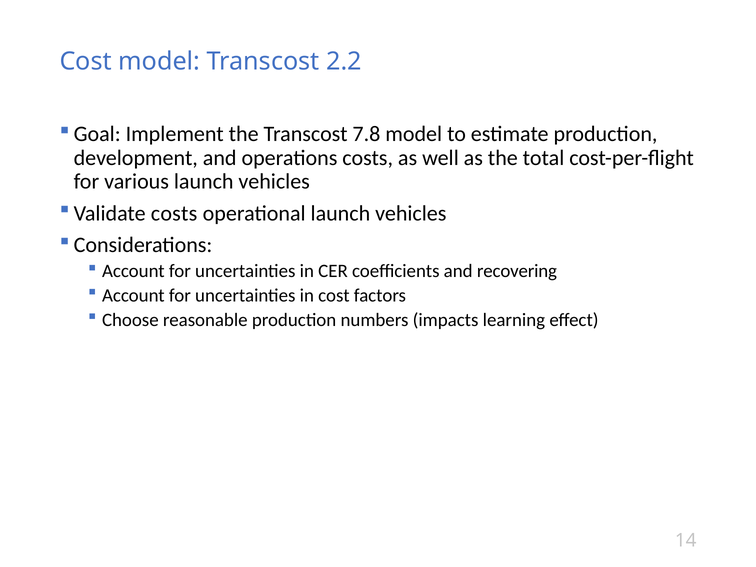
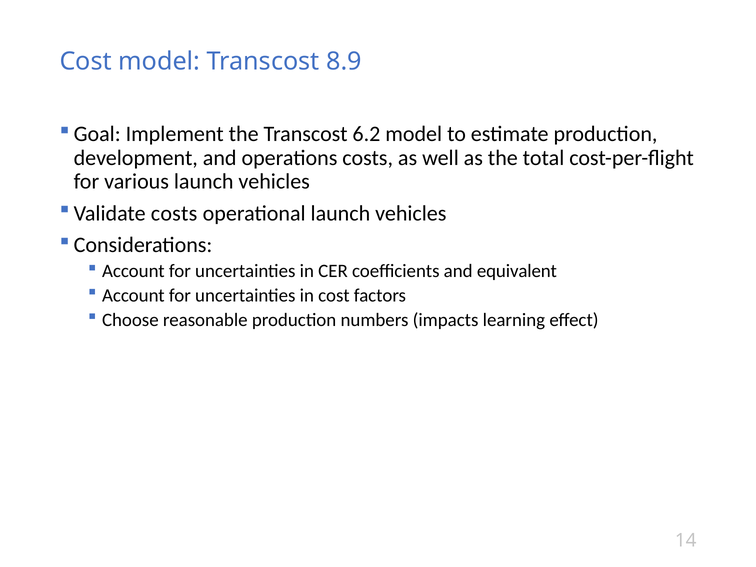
2.2: 2.2 -> 8.9
7.8: 7.8 -> 6.2
recovering: recovering -> equivalent
